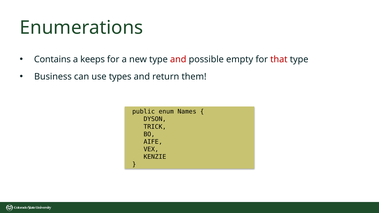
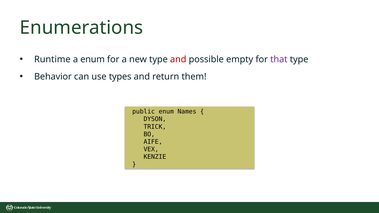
Contains: Contains -> Runtime
a keeps: keeps -> enum
that colour: red -> purple
Business: Business -> Behavior
